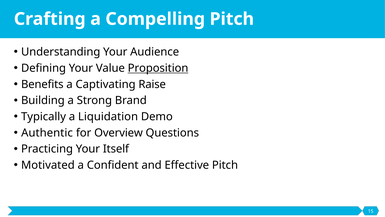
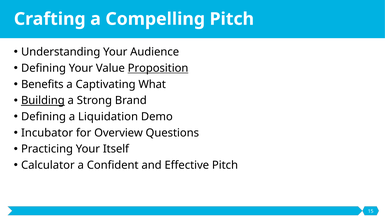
Raise: Raise -> What
Building underline: none -> present
Typically at (44, 116): Typically -> Defining
Authentic: Authentic -> Incubator
Motivated: Motivated -> Calculator
